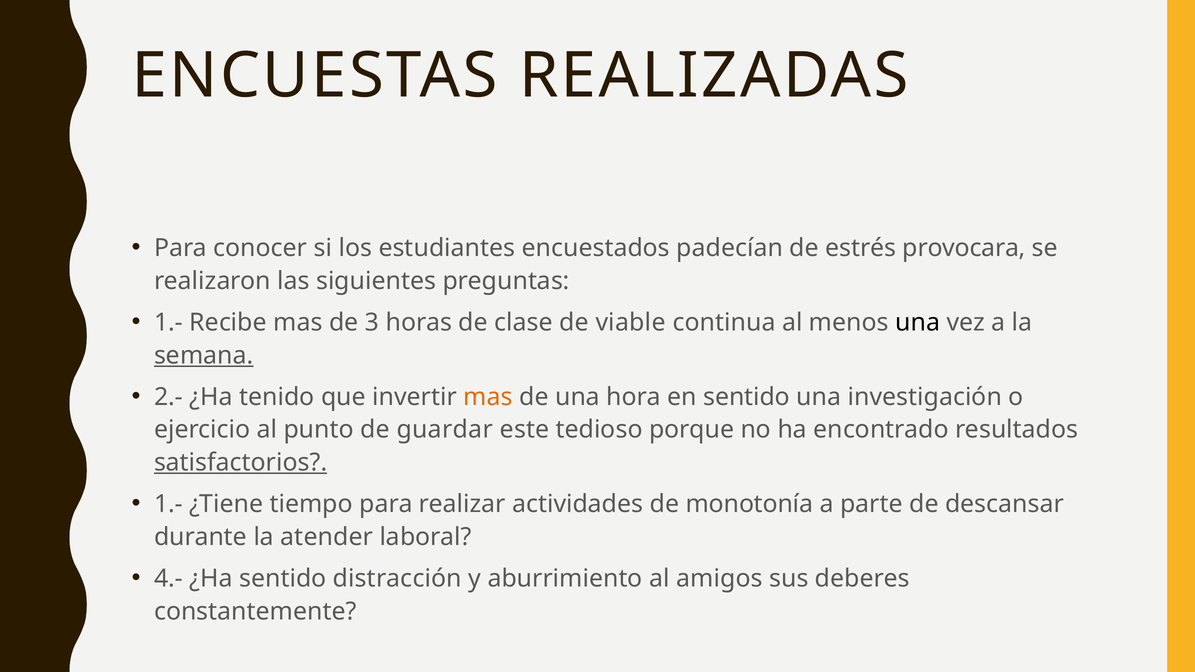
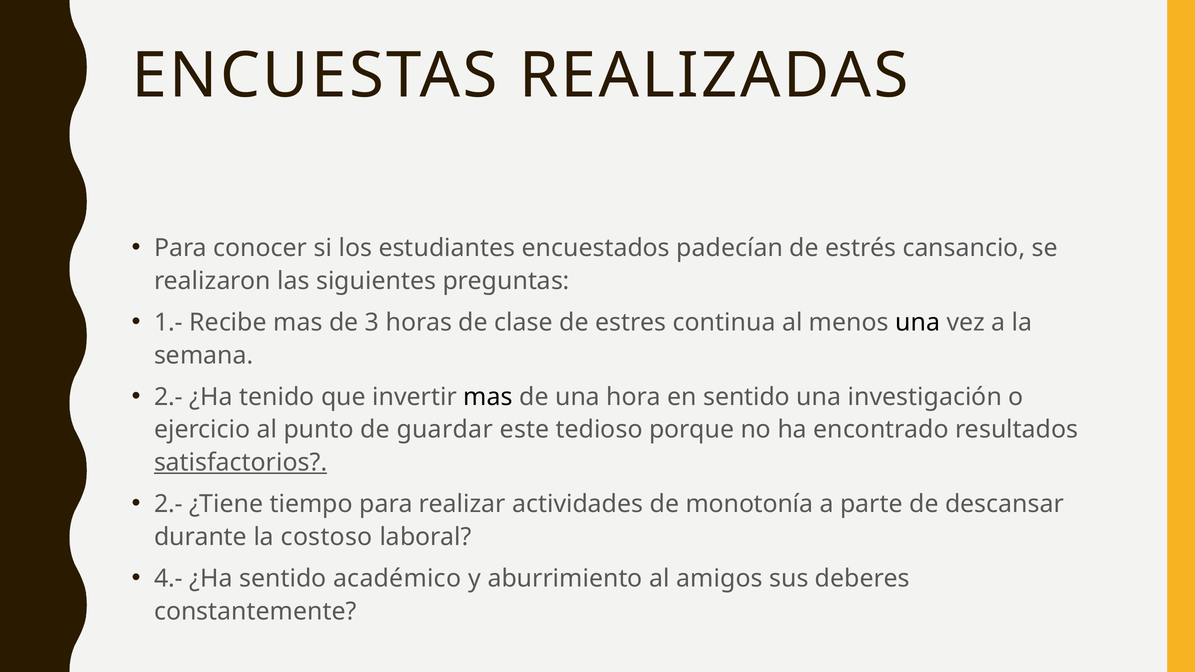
provocara: provocara -> cansancio
viable: viable -> estres
semana underline: present -> none
mas at (488, 397) colour: orange -> black
1.- at (169, 504): 1.- -> 2.-
atender: atender -> costoso
distracción: distracción -> académico
